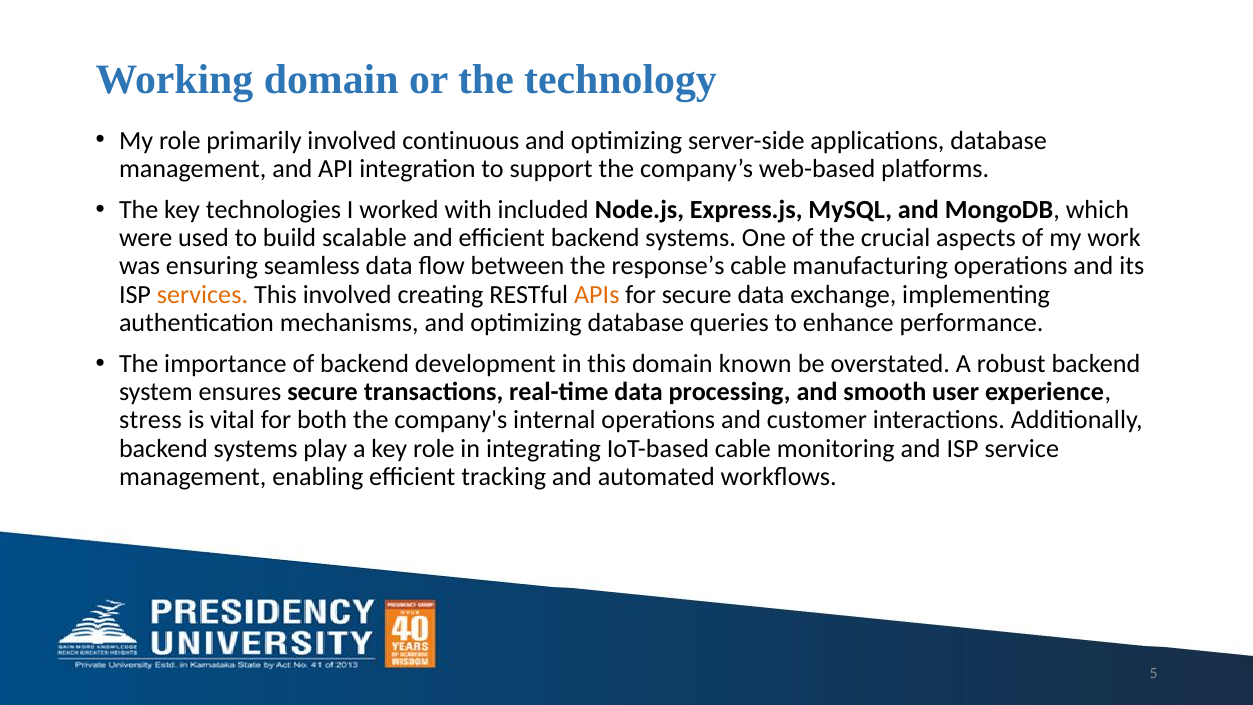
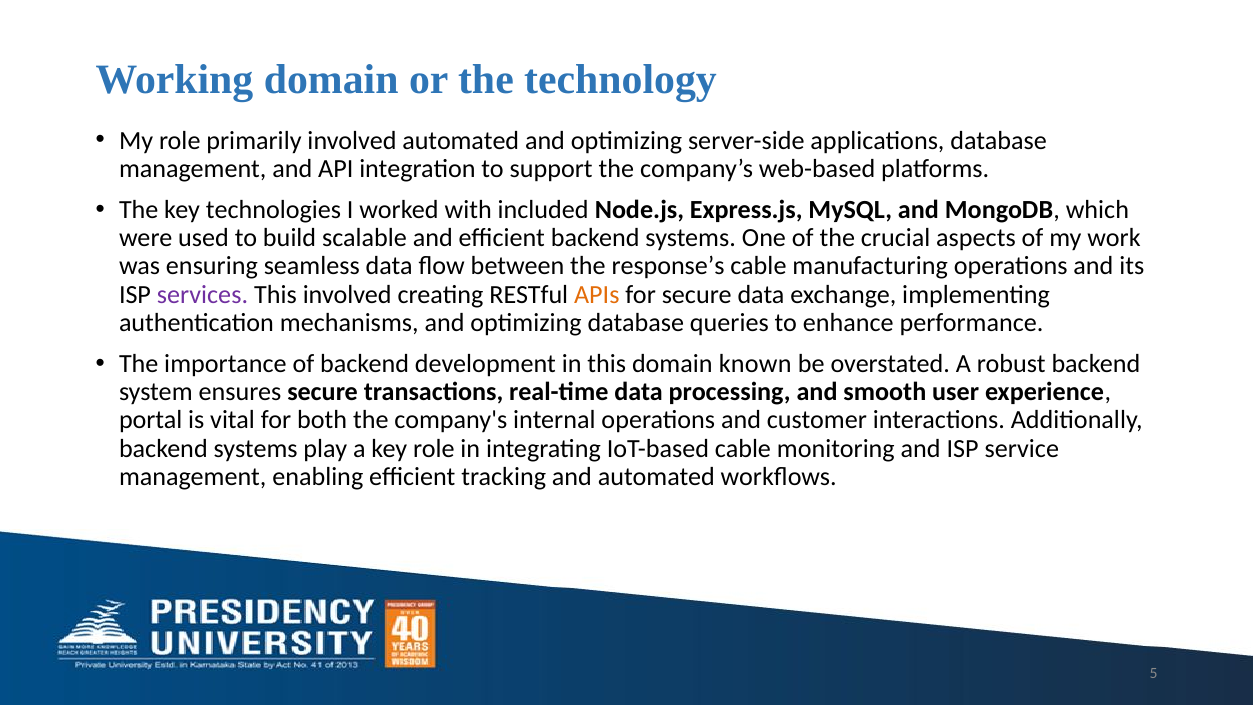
involved continuous: continuous -> automated
services colour: orange -> purple
stress: stress -> portal
